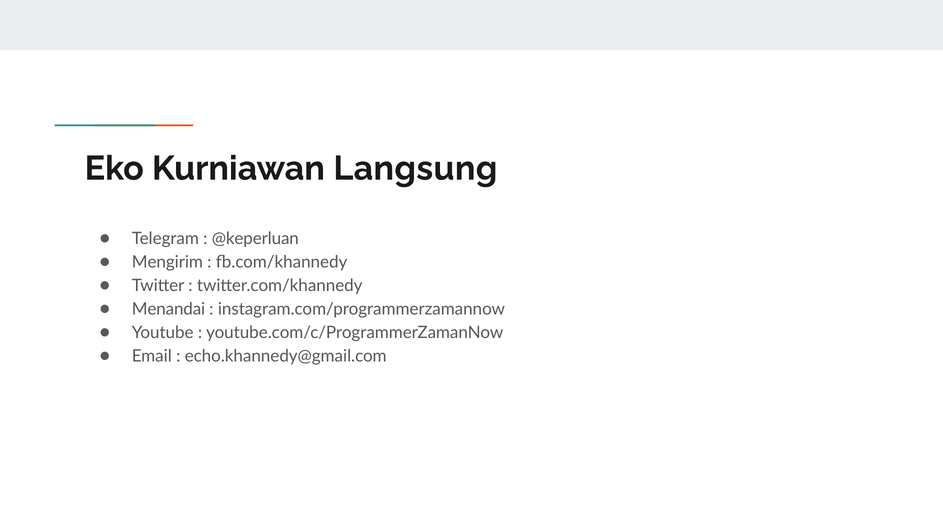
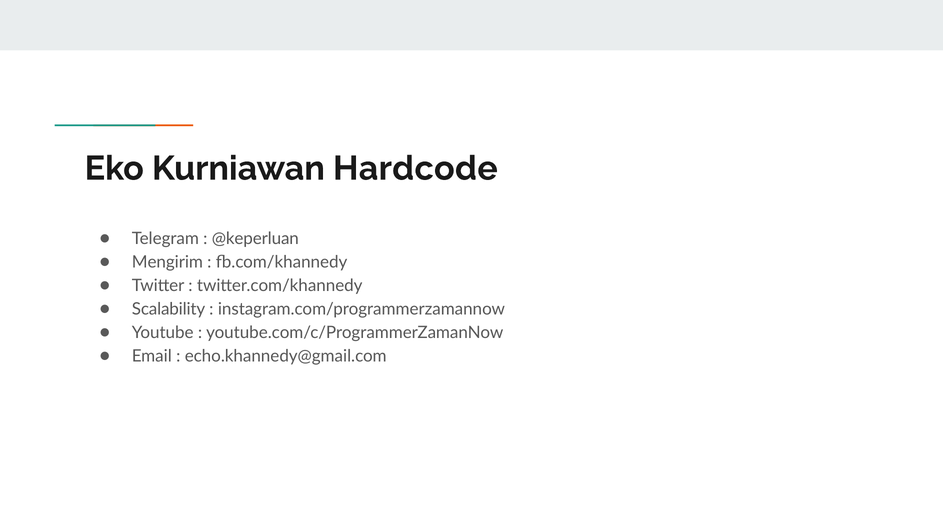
Langsung: Langsung -> Hardcode
Menandai: Menandai -> Scalability
